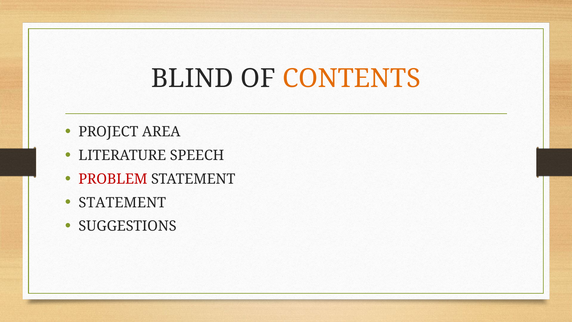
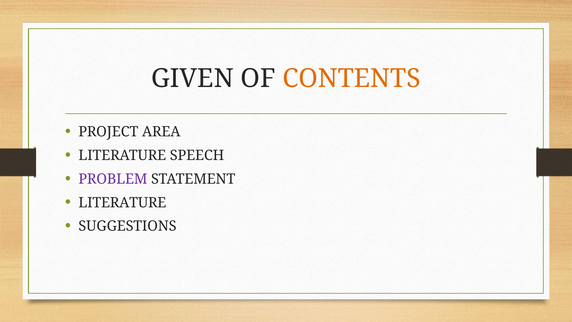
BLIND: BLIND -> GIVEN
PROBLEM colour: red -> purple
STATEMENT at (122, 202): STATEMENT -> LITERATURE
